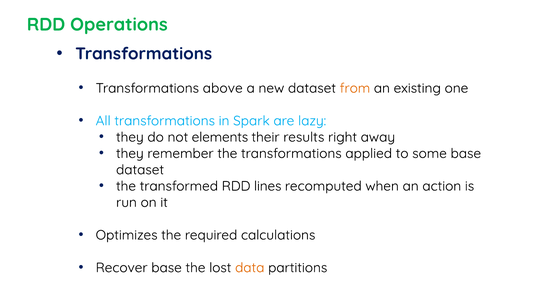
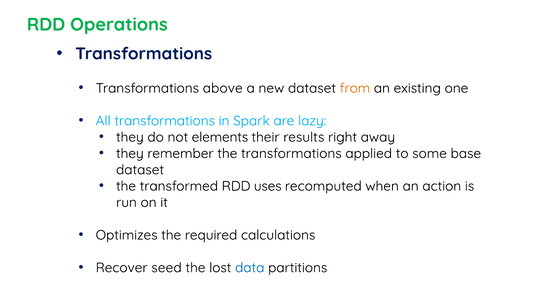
lines: lines -> uses
Recover base: base -> seed
data colour: orange -> blue
